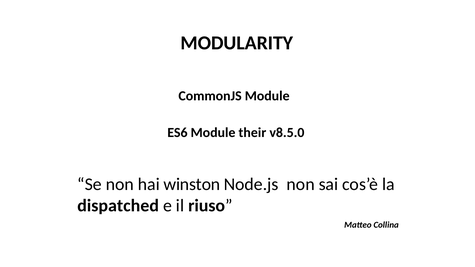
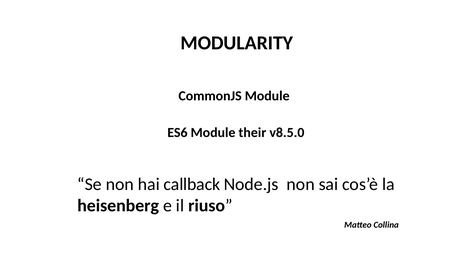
winston: winston -> callback
dispatched: dispatched -> heisenberg
